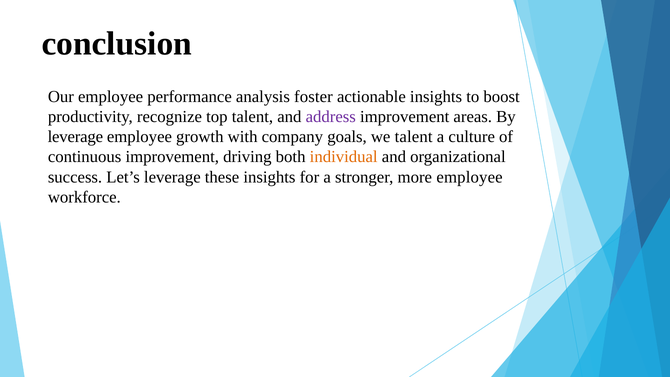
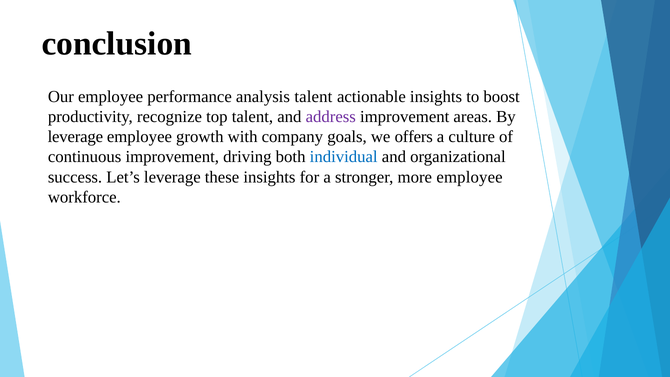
analysis foster: foster -> talent
we talent: talent -> offers
individual colour: orange -> blue
